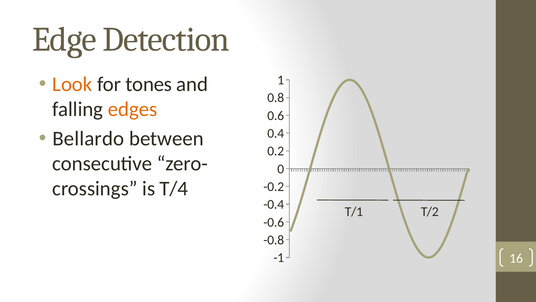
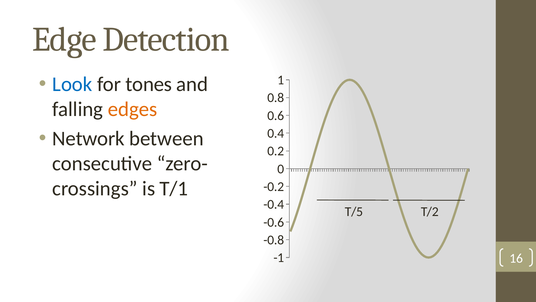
Look colour: orange -> blue
Bellardo: Bellardo -> Network
T/4: T/4 -> T/1
T/1: T/1 -> T/5
